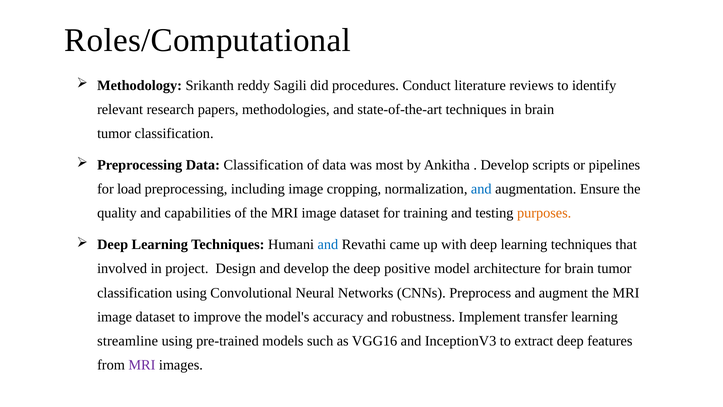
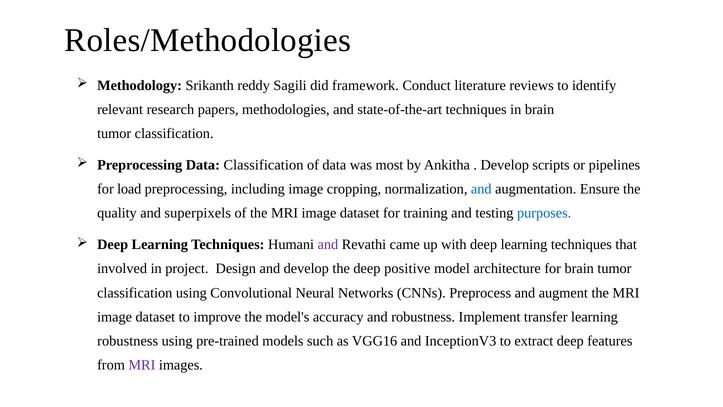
Roles/Computational: Roles/Computational -> Roles/Methodologies
procedures: procedures -> framework
capabilities: capabilities -> superpixels
purposes colour: orange -> blue
and at (328, 245) colour: blue -> purple
streamline at (128, 341): streamline -> robustness
